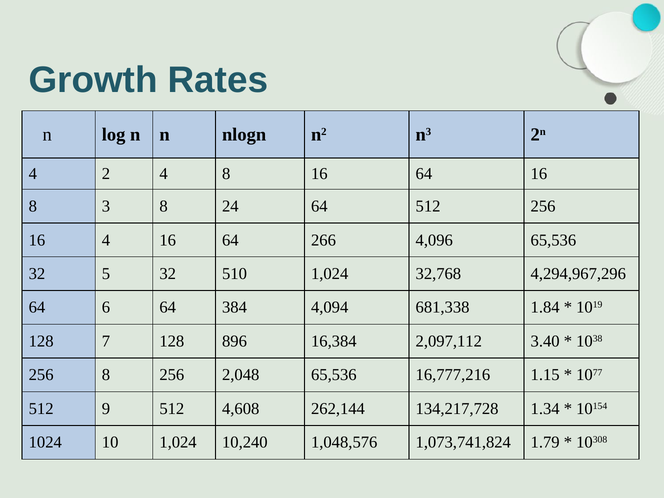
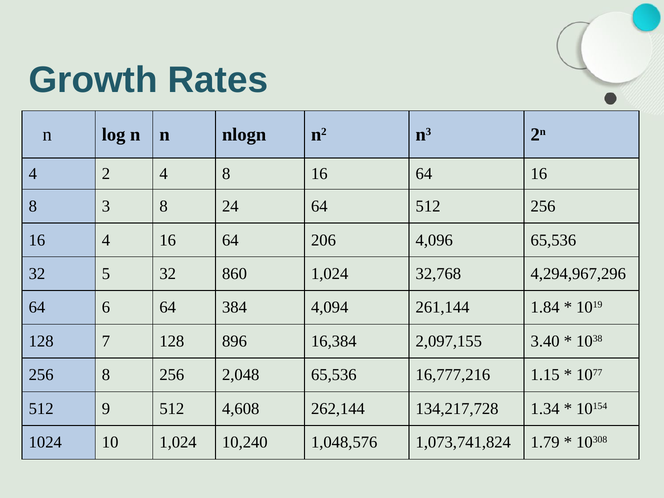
266: 266 -> 206
510: 510 -> 860
681,338: 681,338 -> 261,144
2,097,112: 2,097,112 -> 2,097,155
